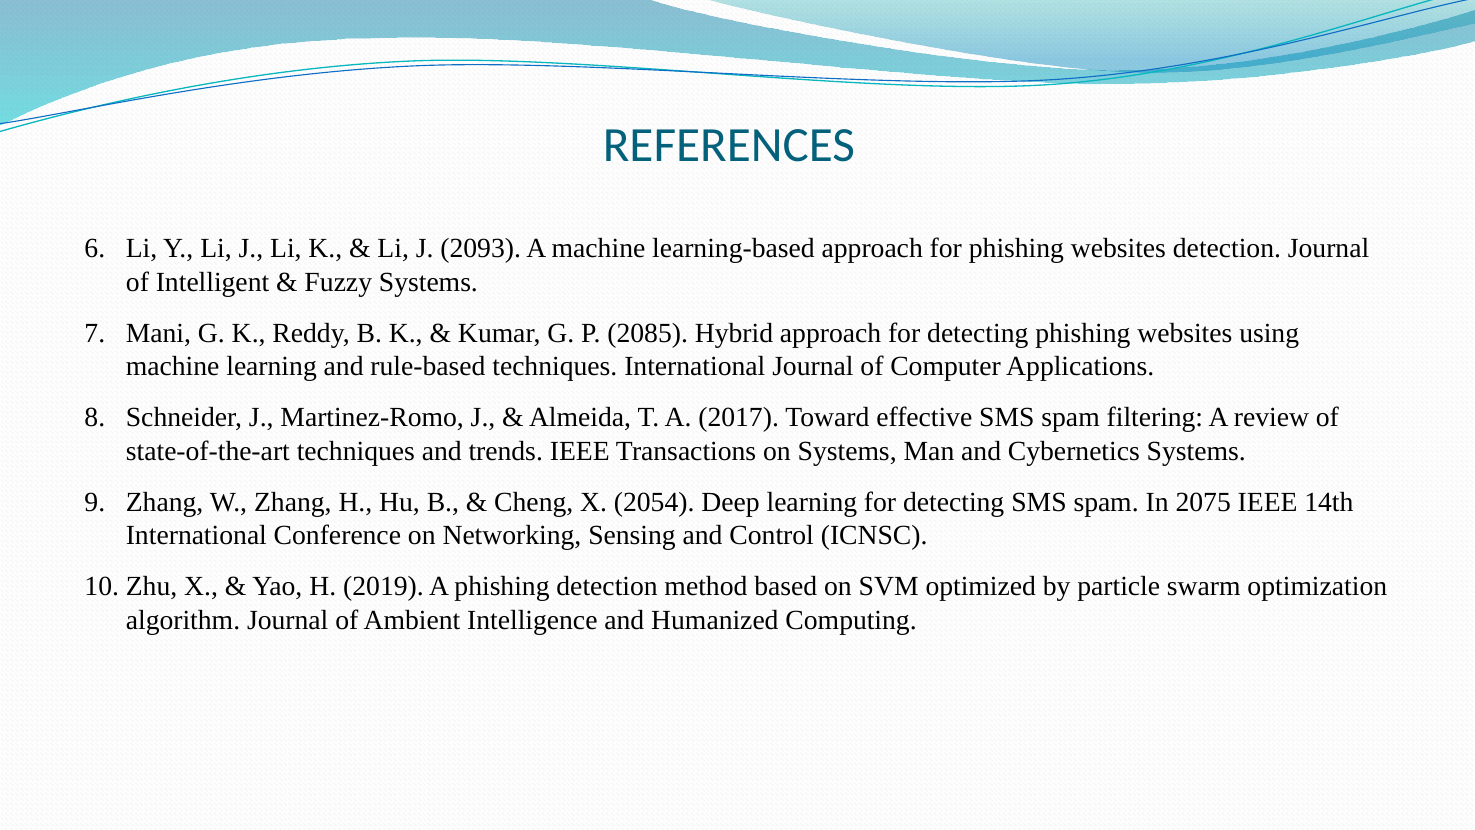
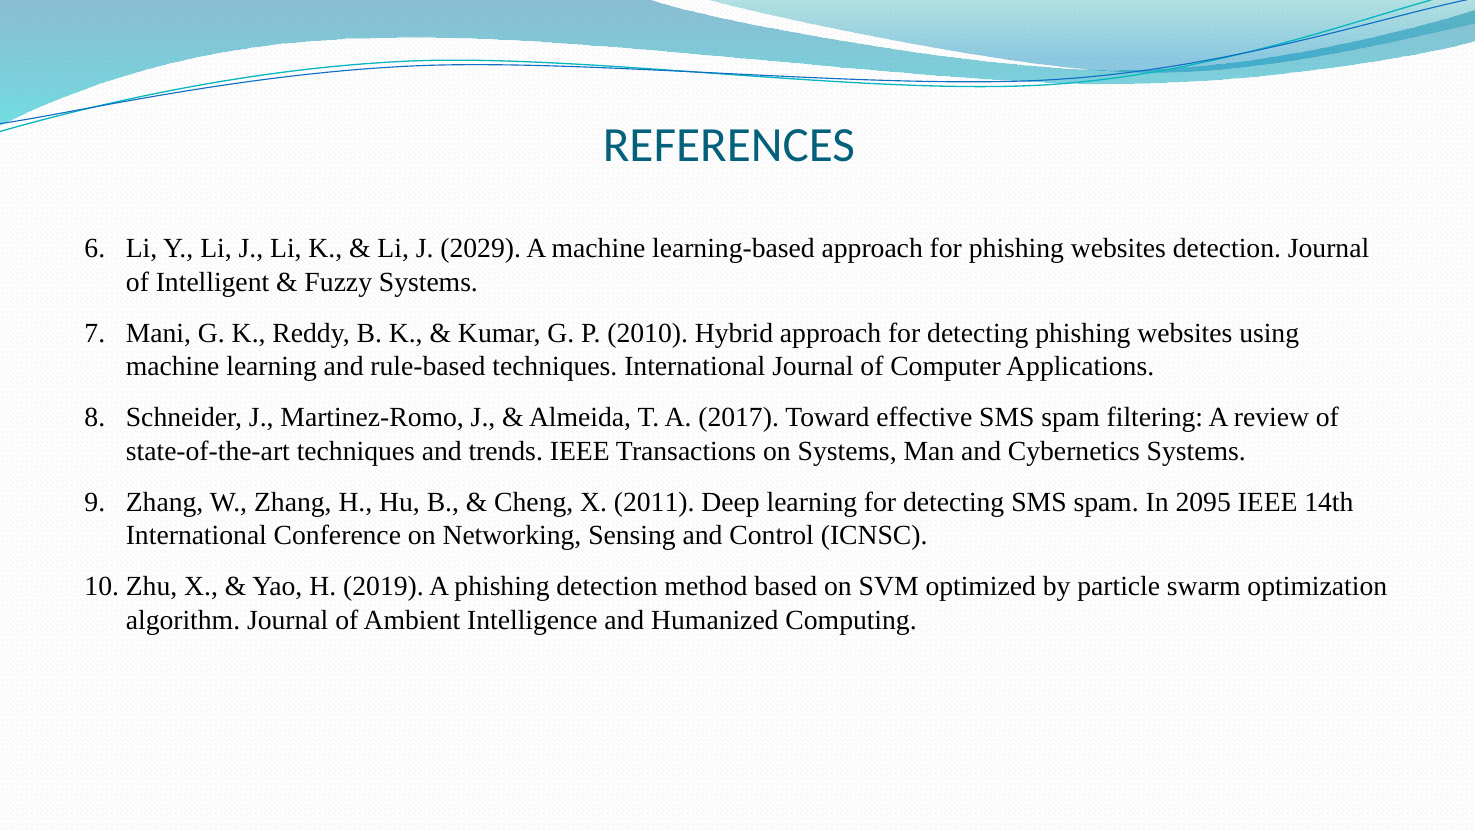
2093: 2093 -> 2029
2085: 2085 -> 2010
2054: 2054 -> 2011
2075: 2075 -> 2095
